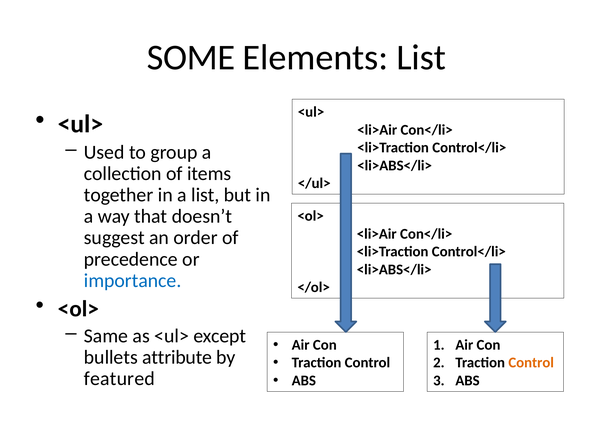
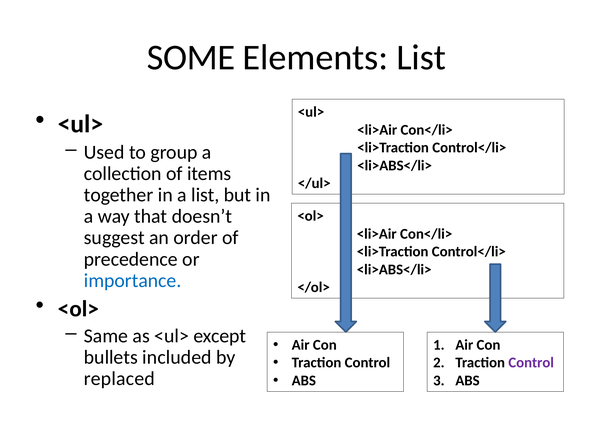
attribute: attribute -> included
Control at (531, 362) colour: orange -> purple
featured: featured -> replaced
